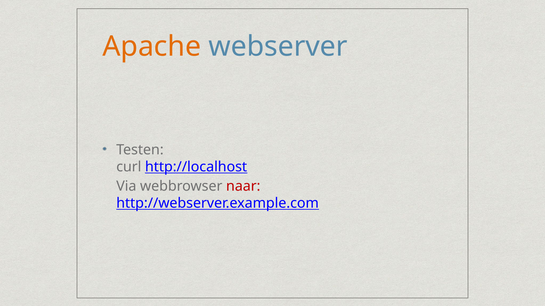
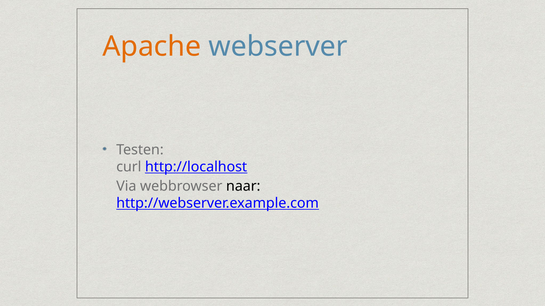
naar colour: red -> black
